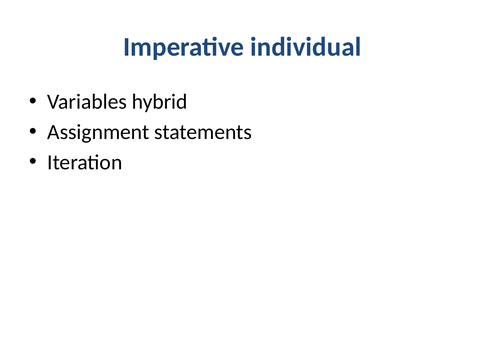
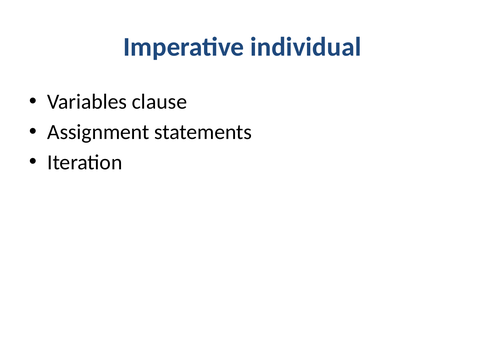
hybrid: hybrid -> clause
